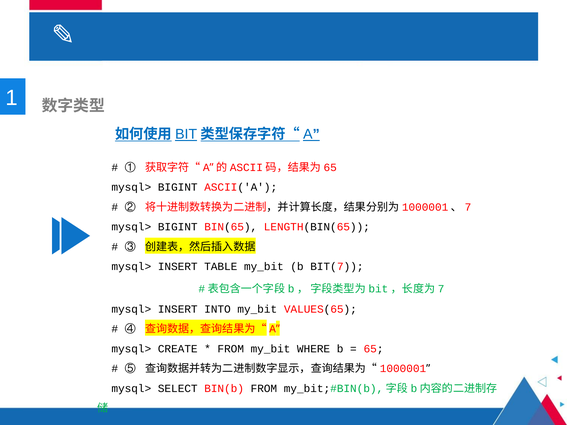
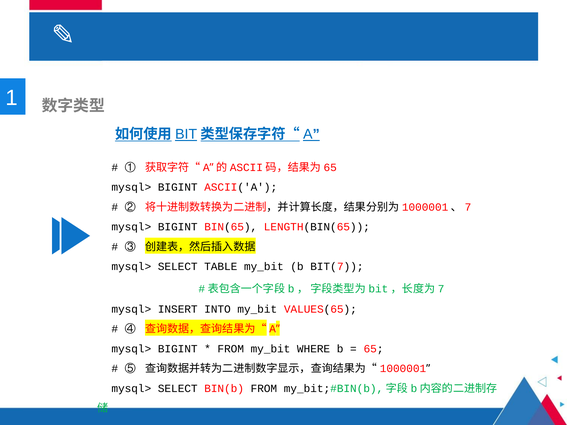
INSERT at (178, 267): INSERT -> SELECT
CREATE at (178, 349): CREATE -> BIGINT
